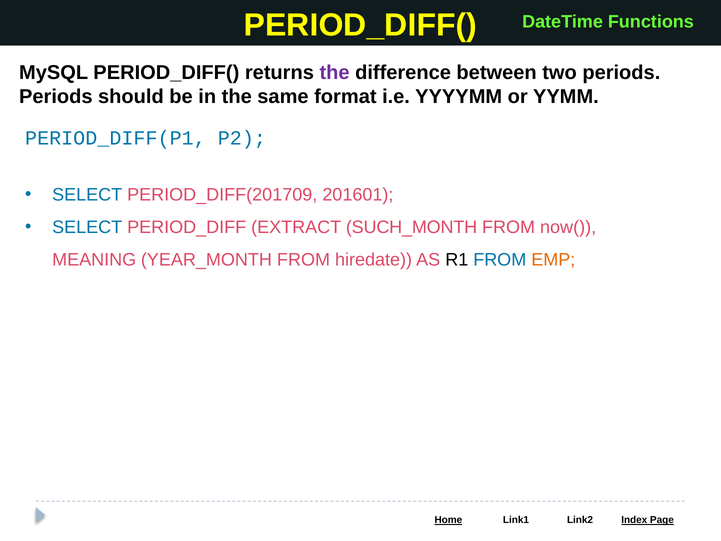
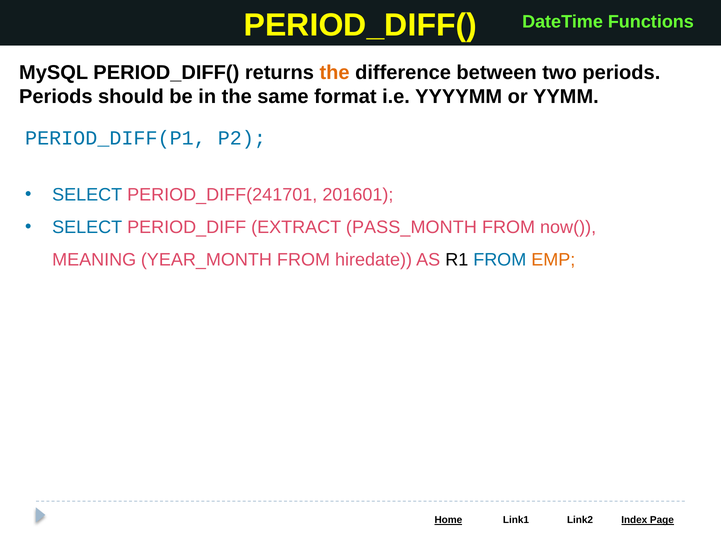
the at (335, 72) colour: purple -> orange
PERIOD_DIFF(201709: PERIOD_DIFF(201709 -> PERIOD_DIFF(241701
SUCH_MONTH: SUCH_MONTH -> PASS_MONTH
